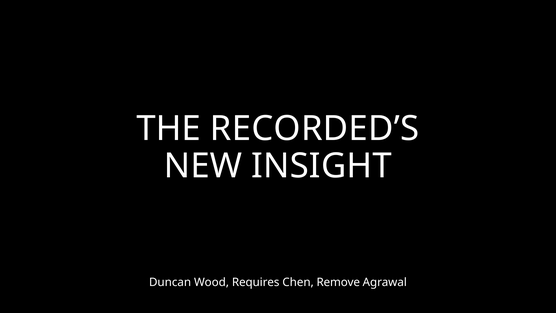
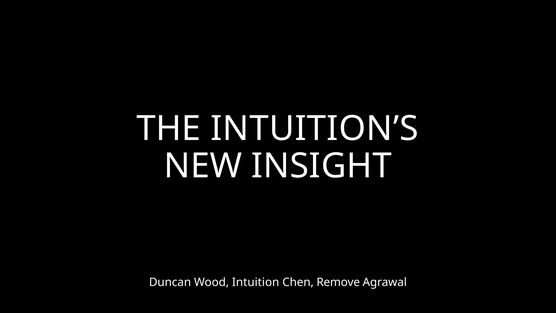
RECORDED’S: RECORDED’S -> INTUITION’S
Requires: Requires -> Intuition
